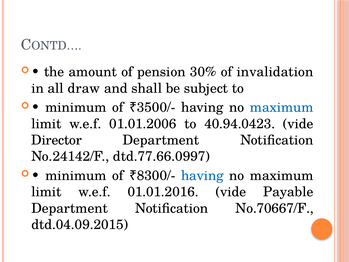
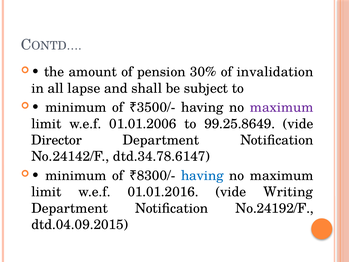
draw: draw -> lapse
maximum at (282, 107) colour: blue -> purple
40.94.0423: 40.94.0423 -> 99.25.8649
dtd.77.66.0997: dtd.77.66.0997 -> dtd.34.78.6147
Payable: Payable -> Writing
No.70667/F: No.70667/F -> No.24192/F
